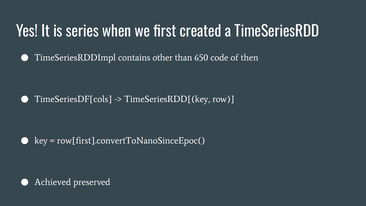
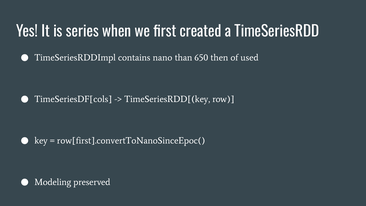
other: other -> nano
code: code -> then
then: then -> used
Achieved: Achieved -> Modeling
